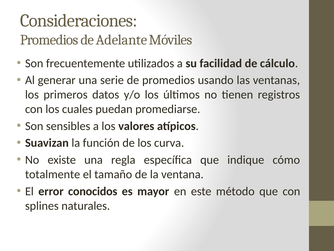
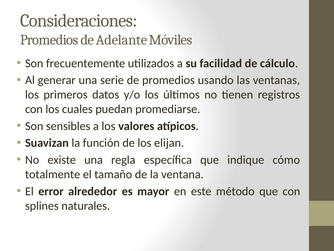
curva: curva -> elijan
conocidos: conocidos -> alrededor
